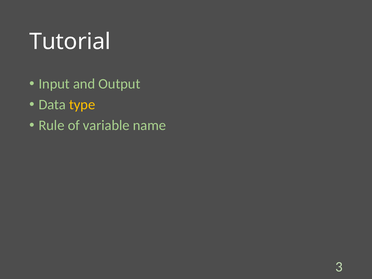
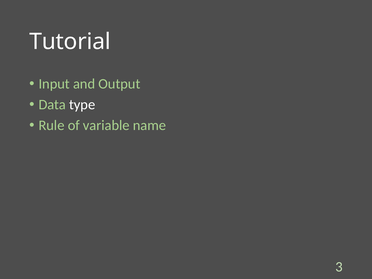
type colour: yellow -> white
